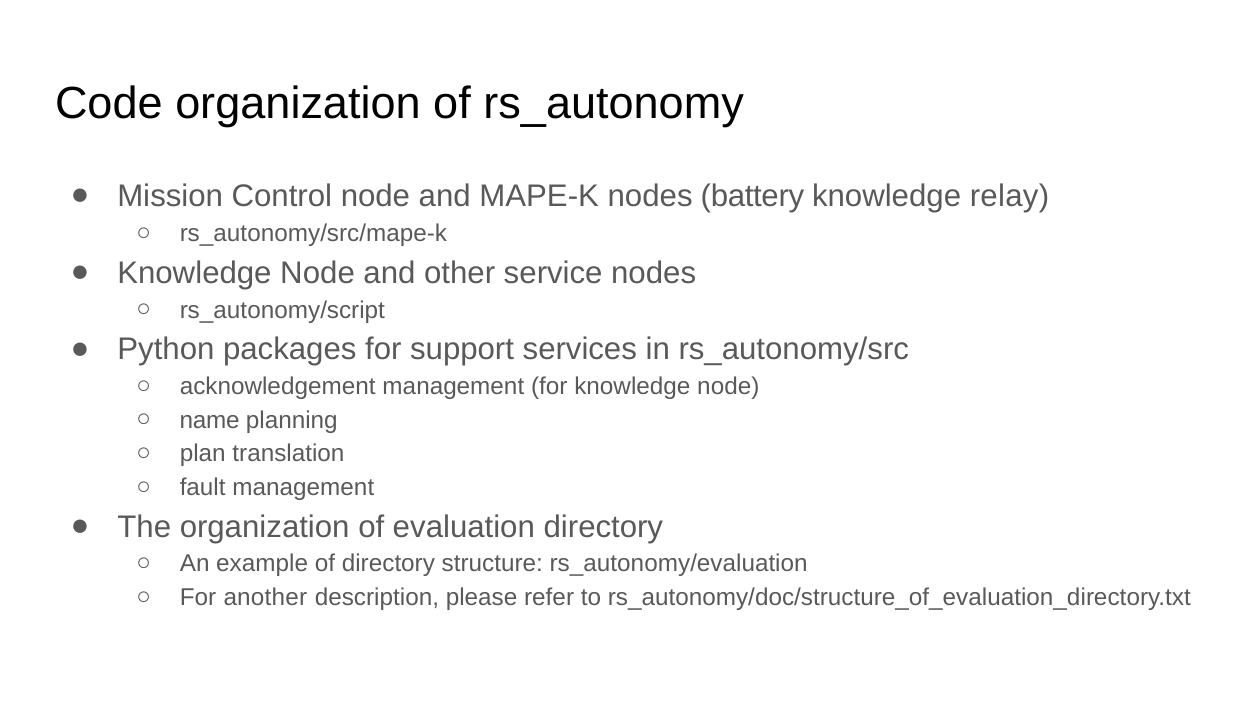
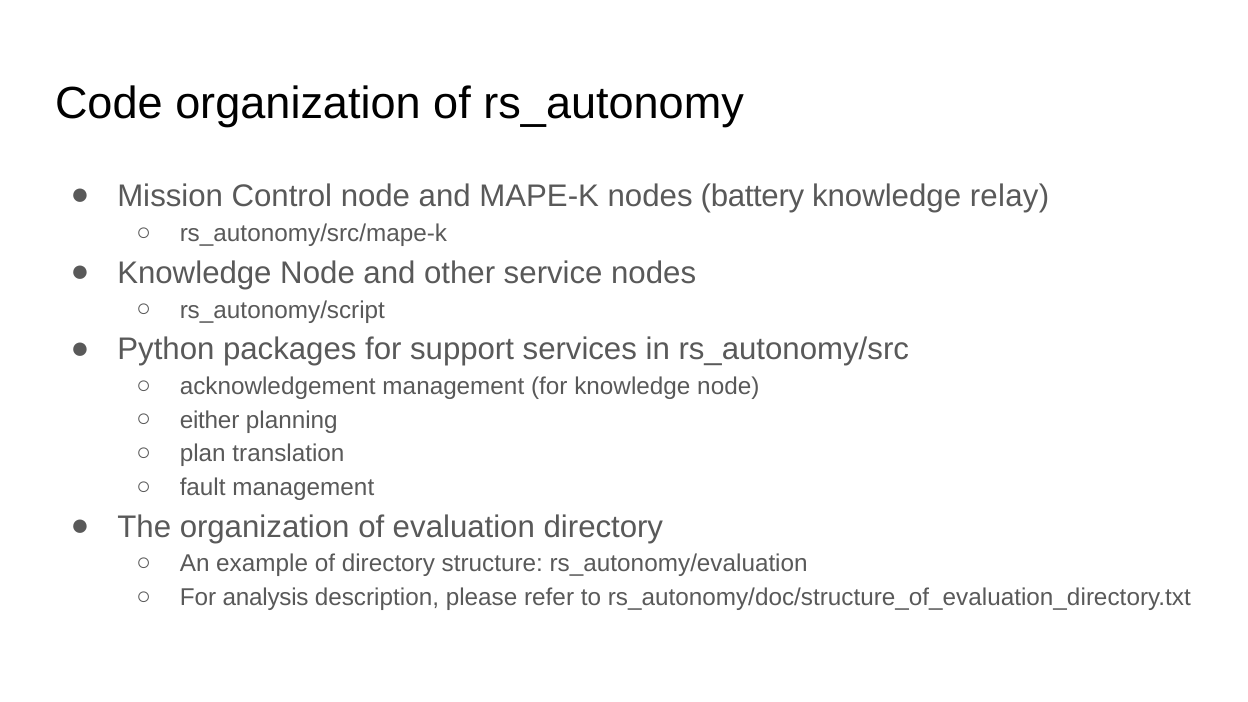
name: name -> either
another: another -> analysis
